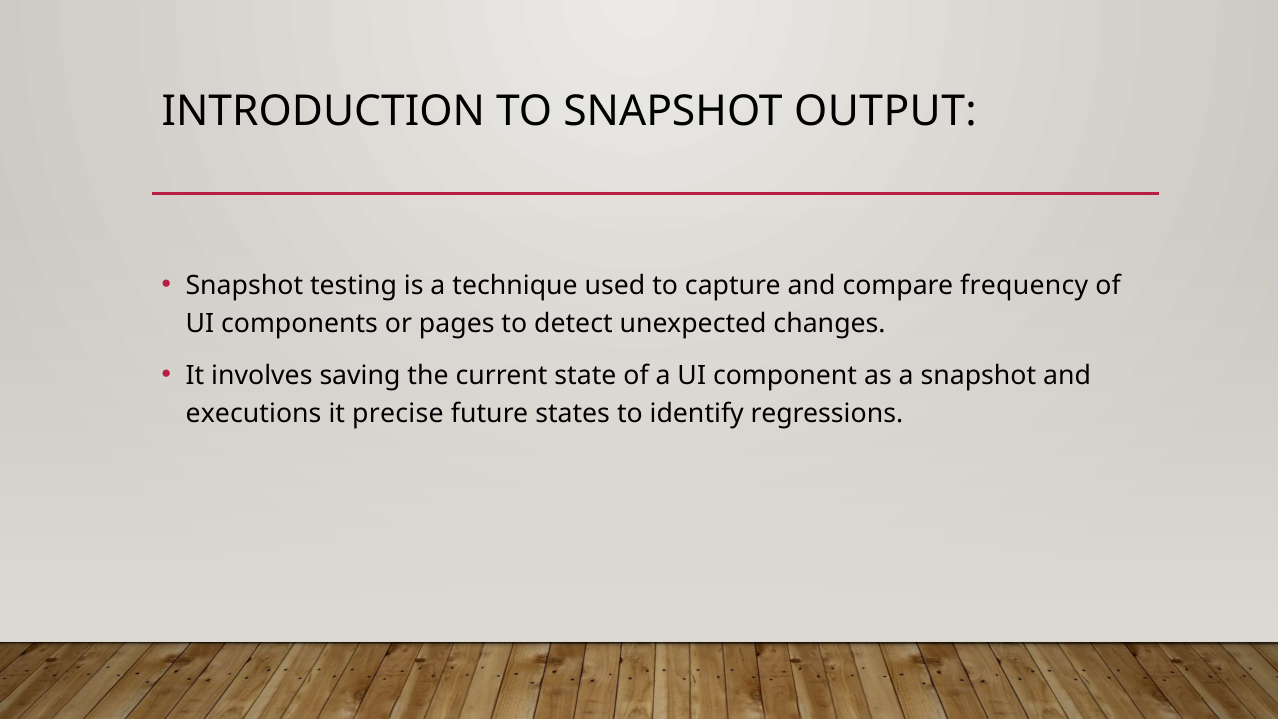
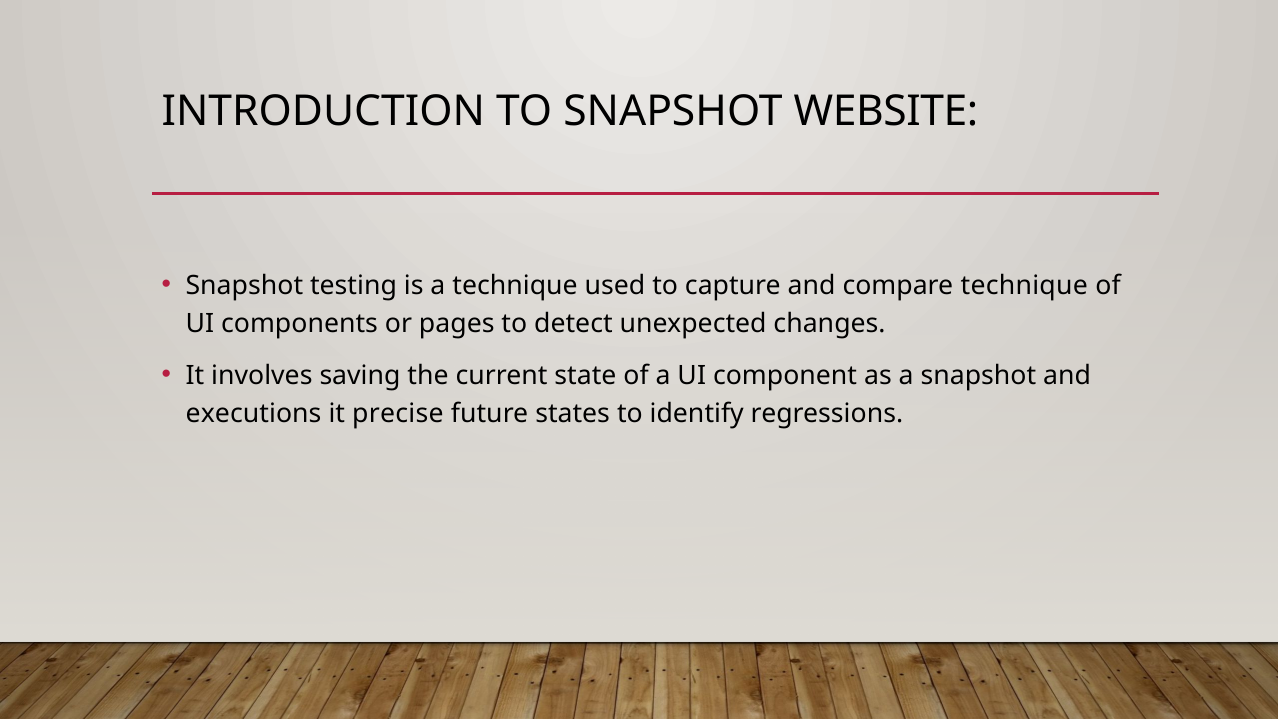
OUTPUT: OUTPUT -> WEBSITE
compare frequency: frequency -> technique
